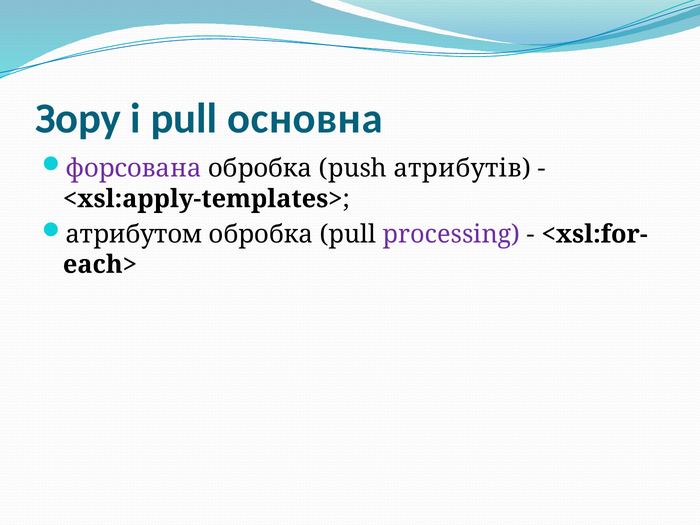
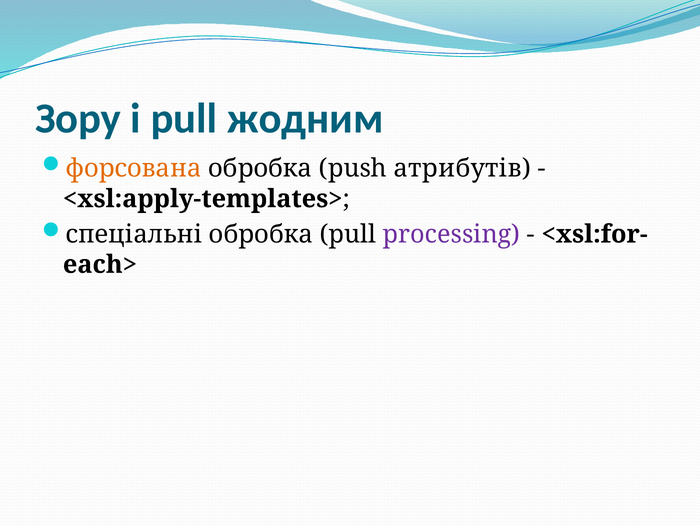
основна: основна -> жодним
форсована colour: purple -> orange
атрибутом: атрибутом -> спеціальні
